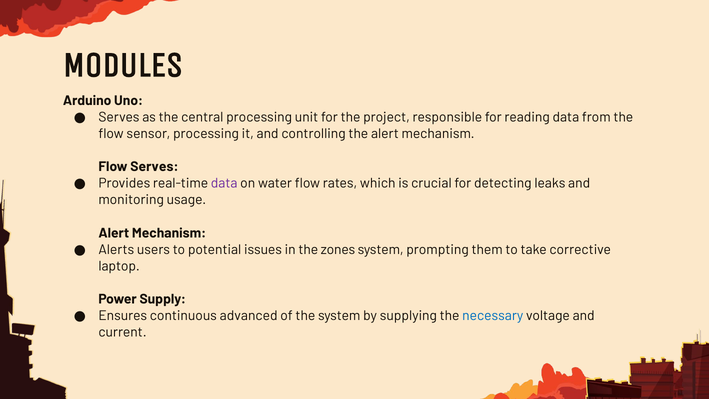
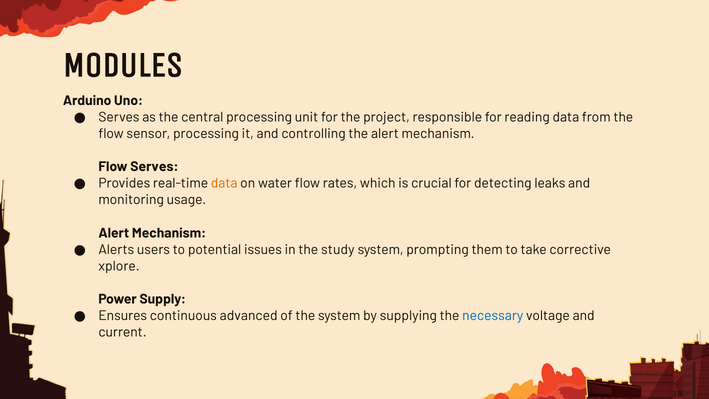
data at (224, 183) colour: purple -> orange
zones: zones -> study
laptop: laptop -> xplore
